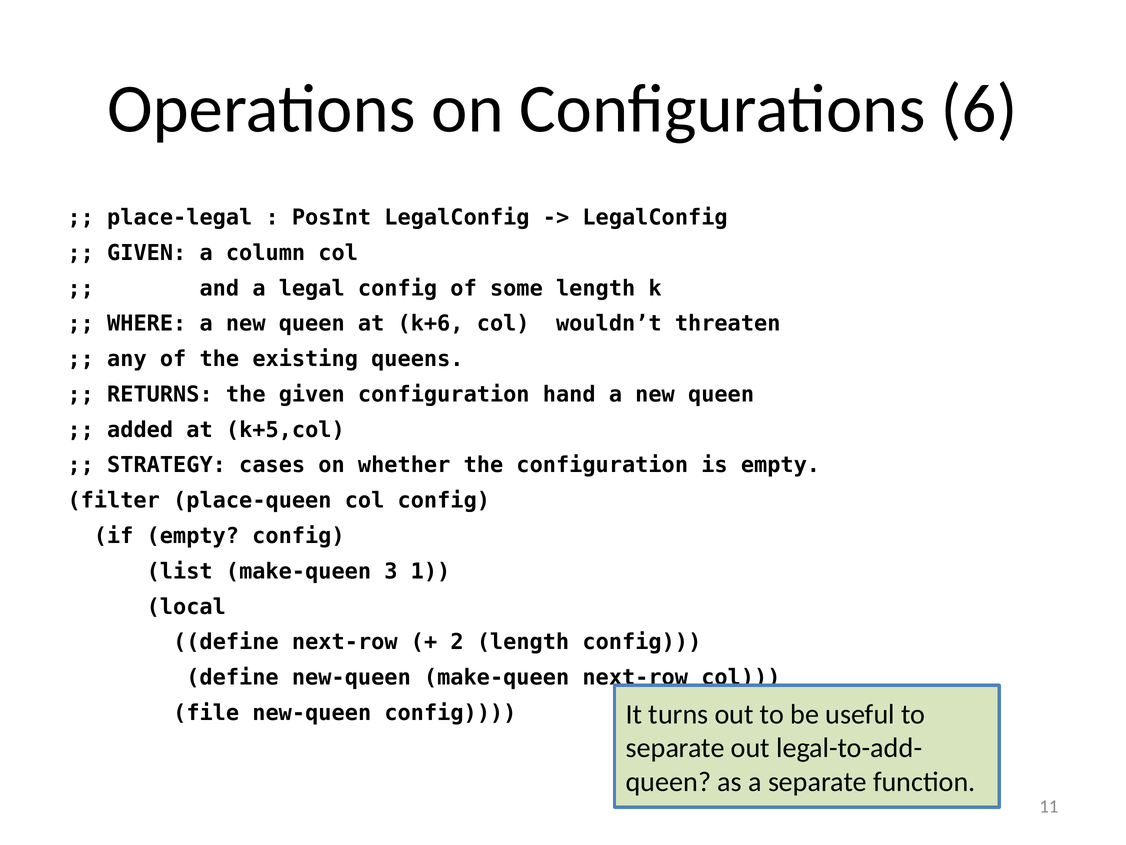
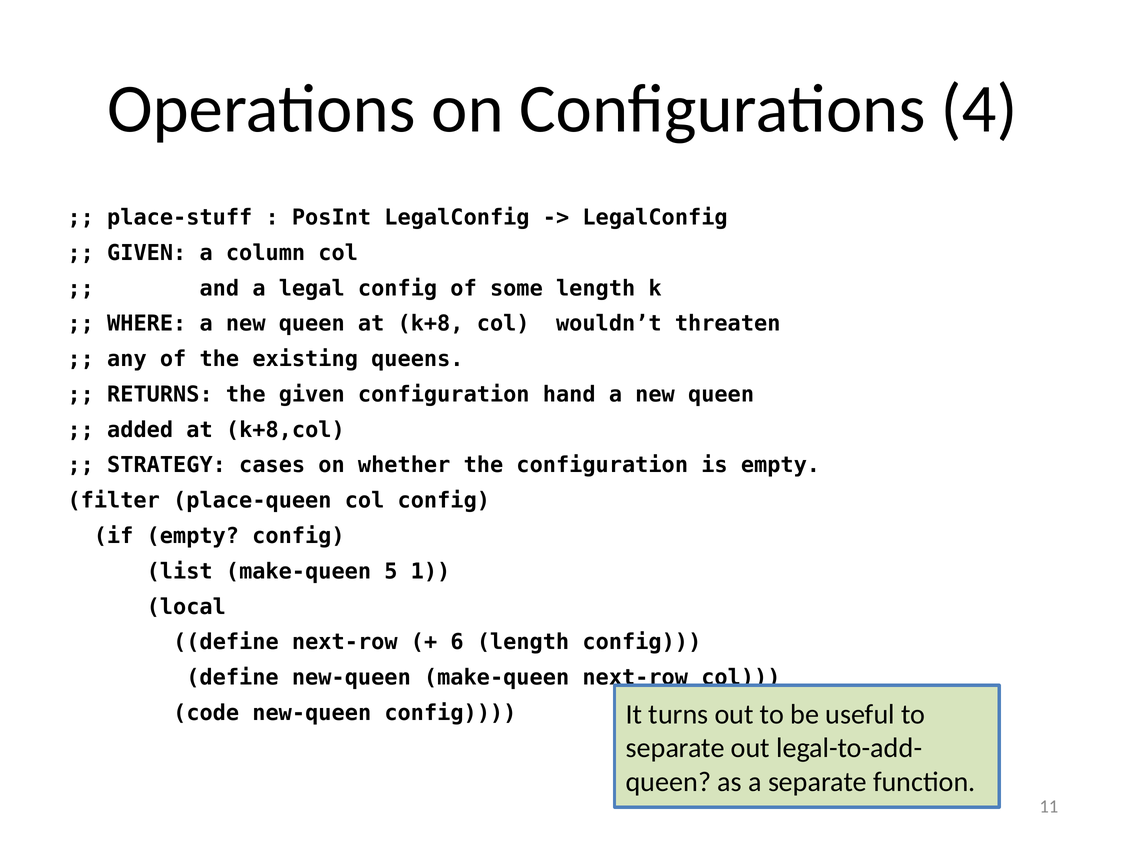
6: 6 -> 4
place-legal: place-legal -> place-stuff
k+6: k+6 -> k+8
k+5,col: k+5,col -> k+8,col
3: 3 -> 5
2: 2 -> 6
file: file -> code
